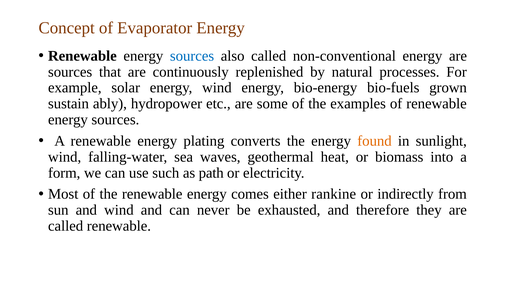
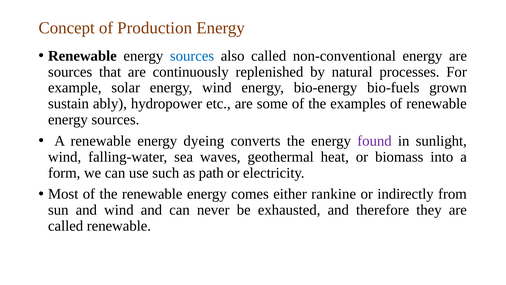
Evaporator: Evaporator -> Production
plating: plating -> dyeing
found colour: orange -> purple
